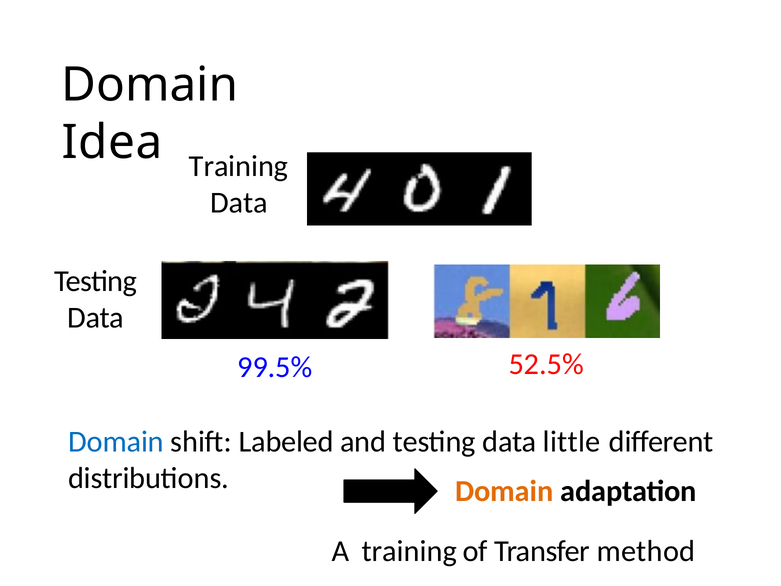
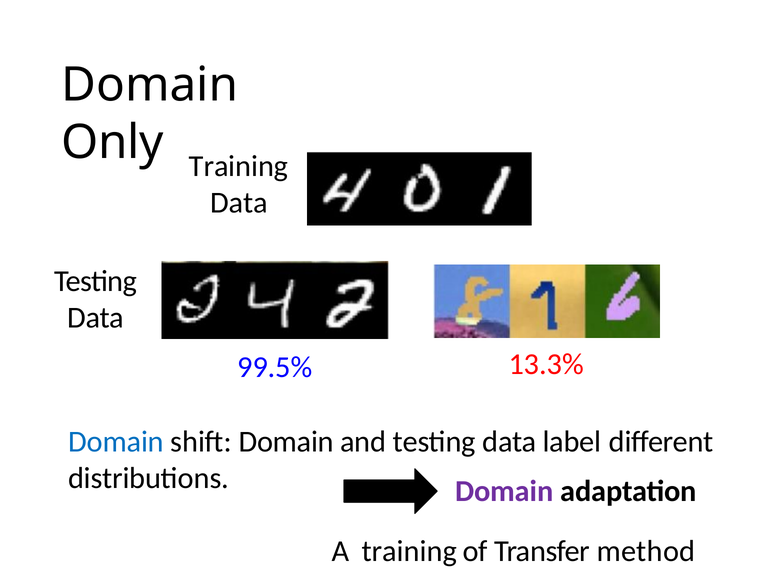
Idea: Idea -> Only
52.5%: 52.5% -> 13.3%
shift Labeled: Labeled -> Domain
little: little -> label
Domain at (504, 491) colour: orange -> purple
